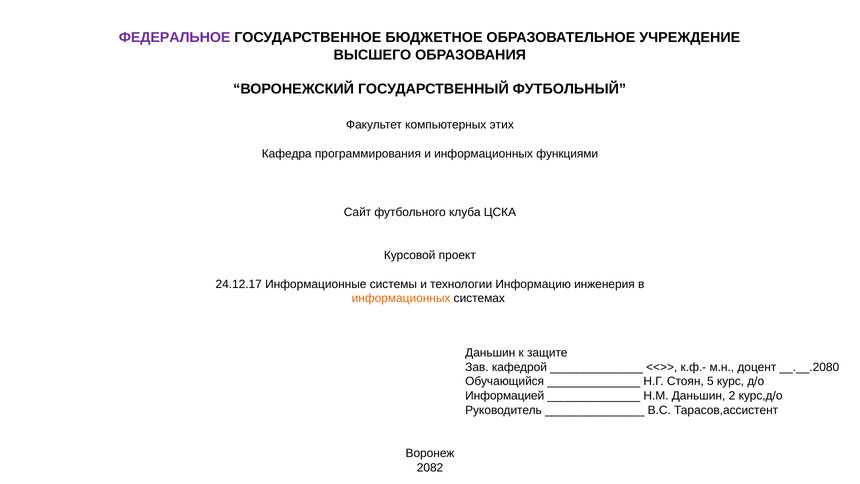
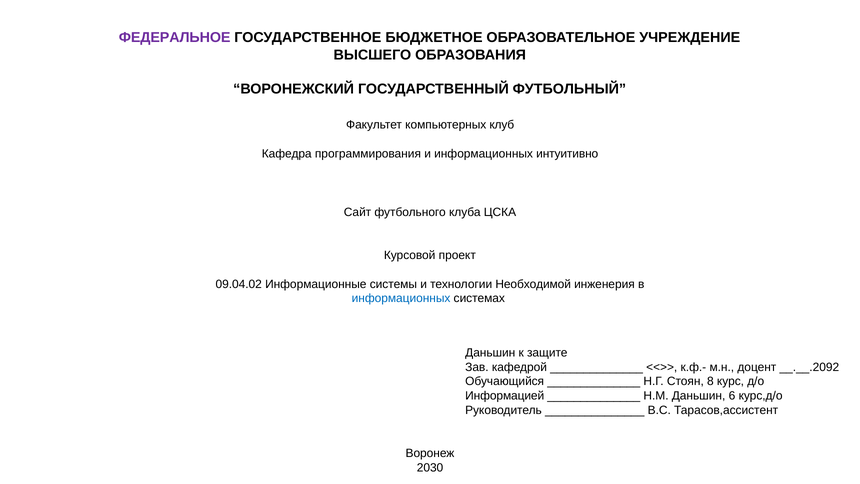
этих: этих -> клуб
функциями: функциями -> интуитивно
24.12.17: 24.12.17 -> 09.04.02
Информацию: Информацию -> Необходимой
информационных at (401, 298) colour: orange -> blue
__.__.2080: __.__.2080 -> __.__.2092
5: 5 -> 8
2: 2 -> 6
2082: 2082 -> 2030
